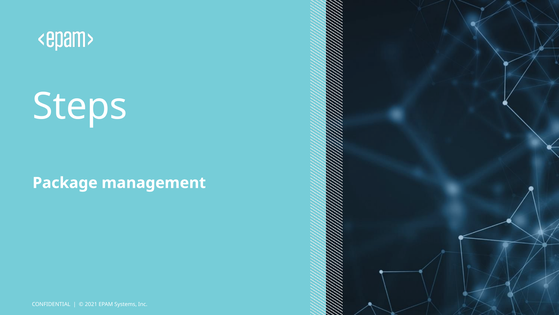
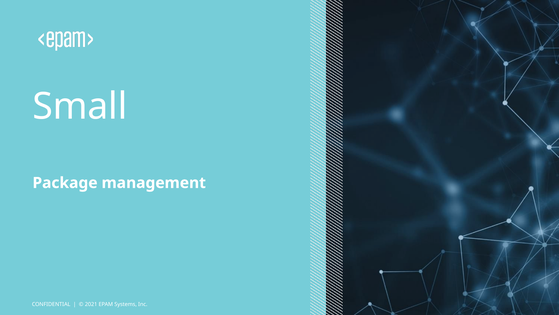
Steps: Steps -> Small
